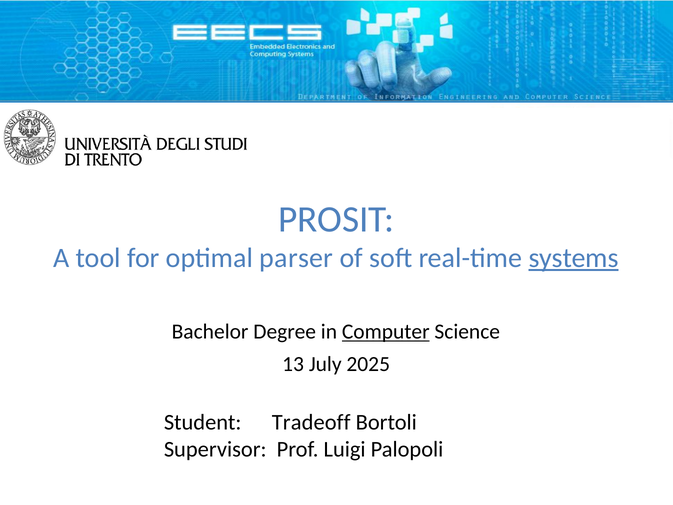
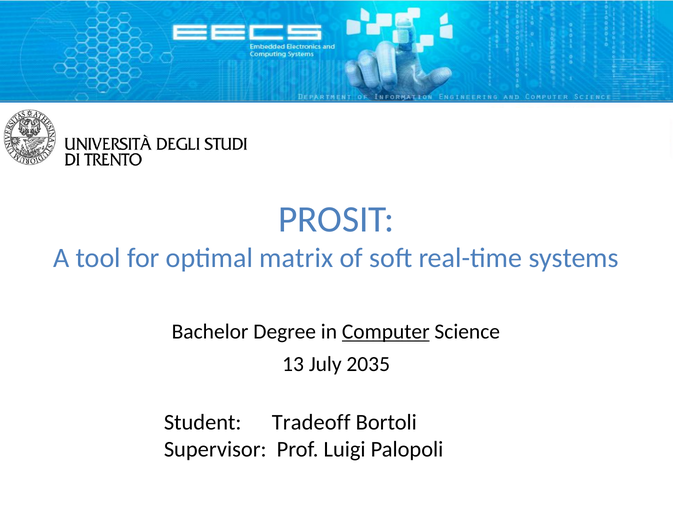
parser: parser -> matrix
systems underline: present -> none
2025: 2025 -> 2035
